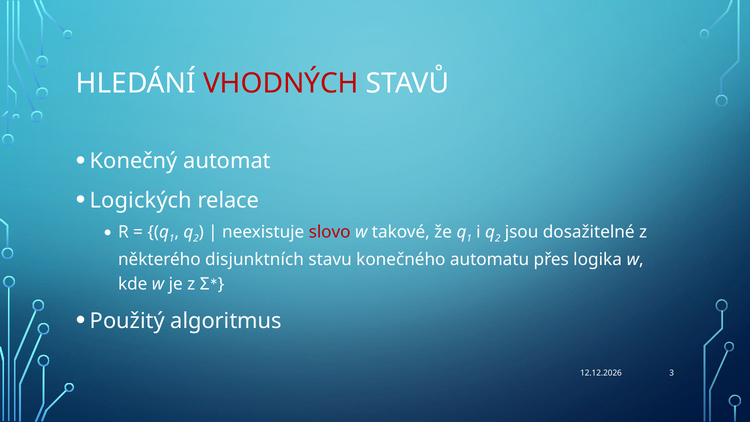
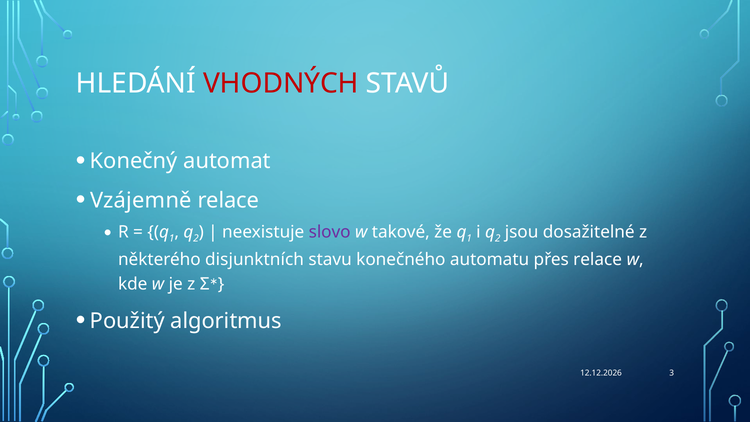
Logických: Logických -> Vzájemně
slovo colour: red -> purple
přes logika: logika -> relace
